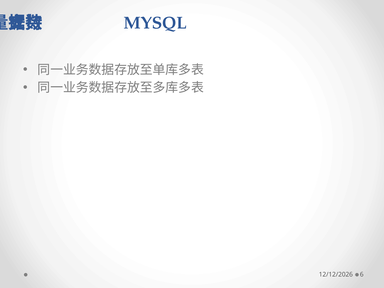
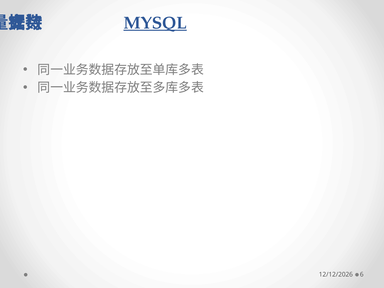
MYSQL underline: none -> present
